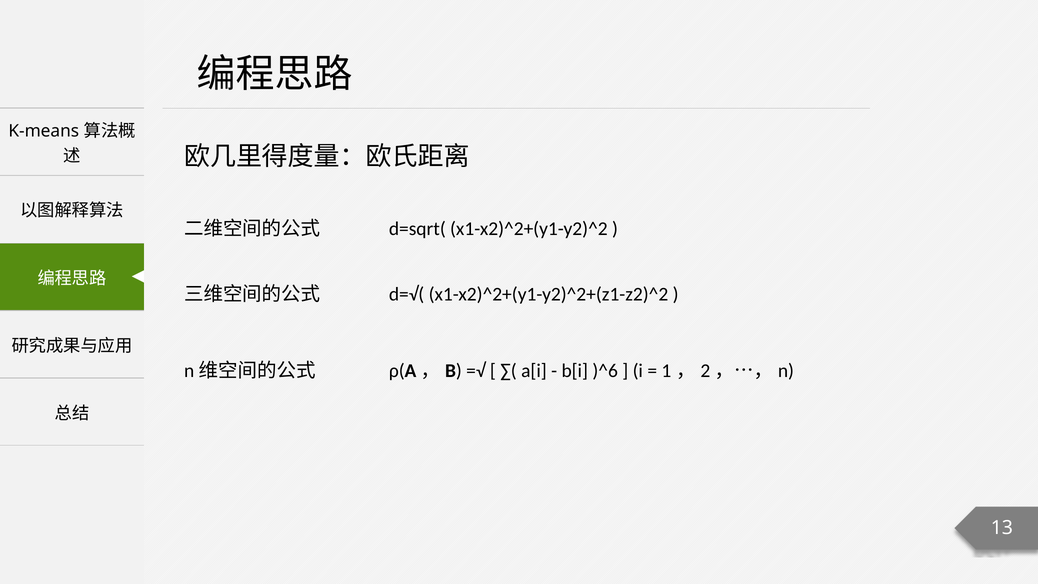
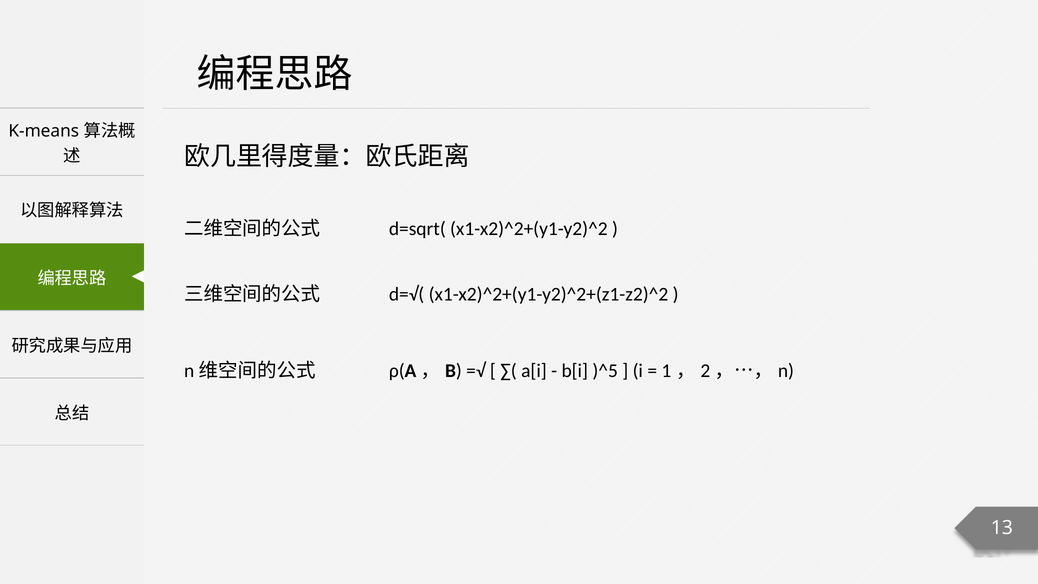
)^6: )^6 -> )^5
